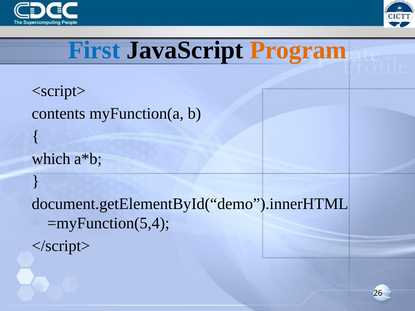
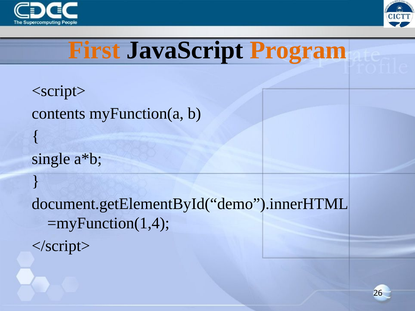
First colour: blue -> orange
which: which -> single
=myFunction(5,4: =myFunction(5,4 -> =myFunction(1,4
